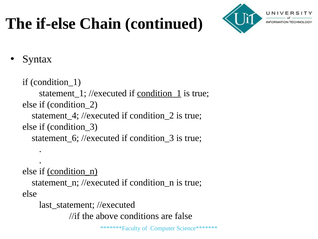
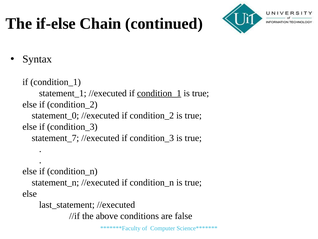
statement_4: statement_4 -> statement_0
statement_6: statement_6 -> statement_7
condition_n at (72, 171) underline: present -> none
